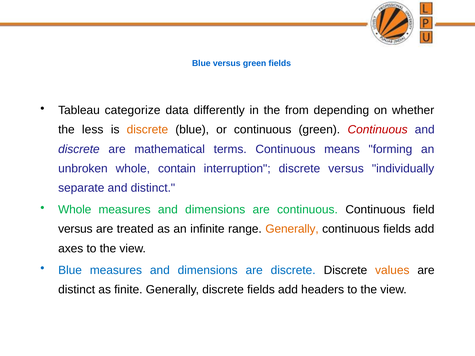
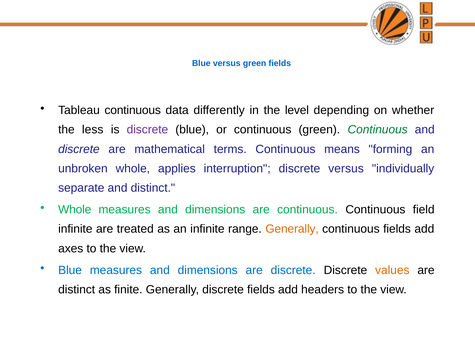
Tableau categorize: categorize -> continuous
from: from -> level
discrete at (147, 130) colour: orange -> purple
Continuous at (378, 130) colour: red -> green
contain: contain -> applies
versus at (75, 229): versus -> infinite
